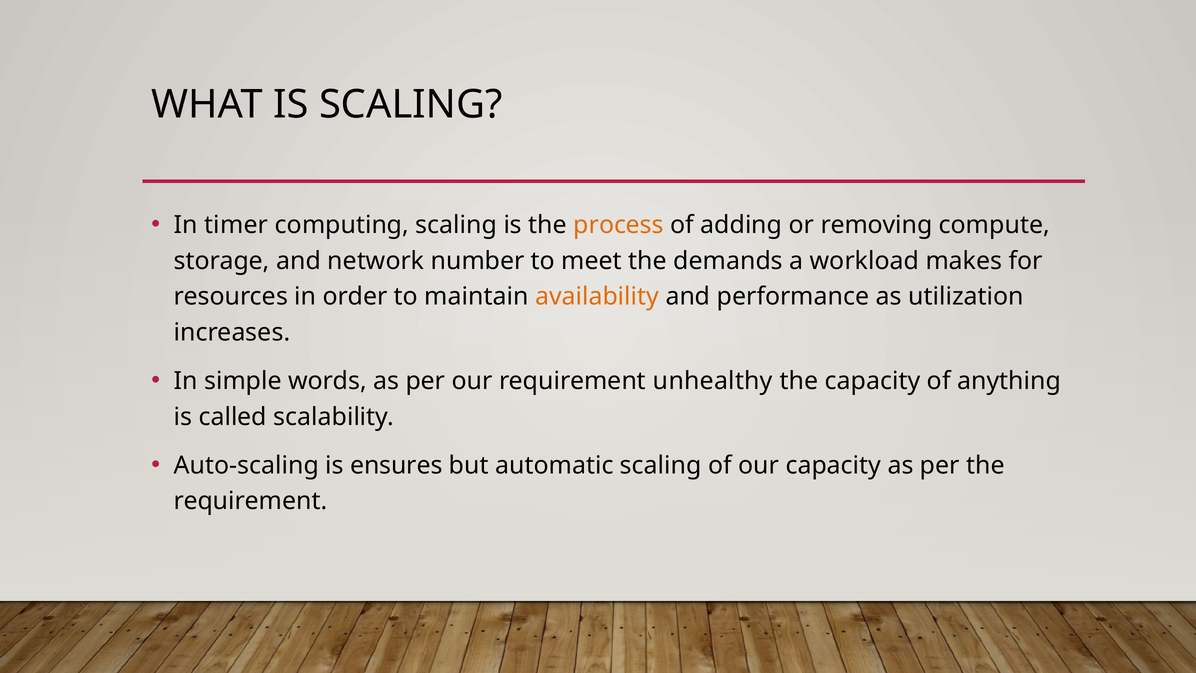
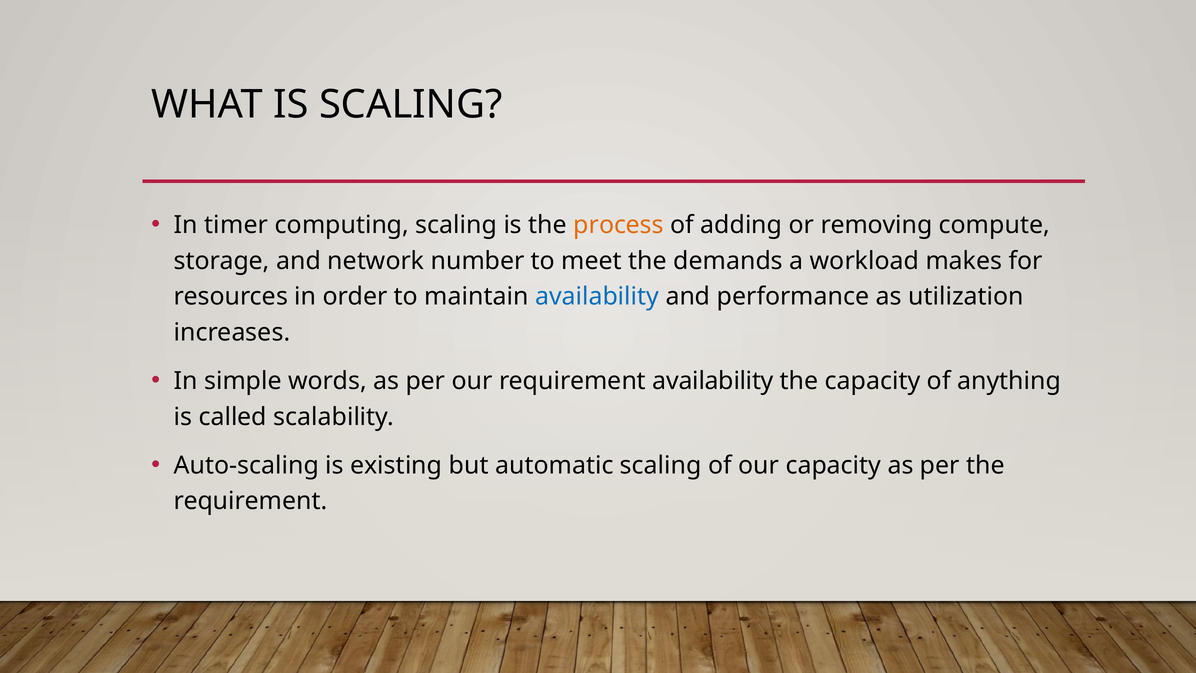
availability at (597, 297) colour: orange -> blue
requirement unhealthy: unhealthy -> availability
ensures: ensures -> existing
